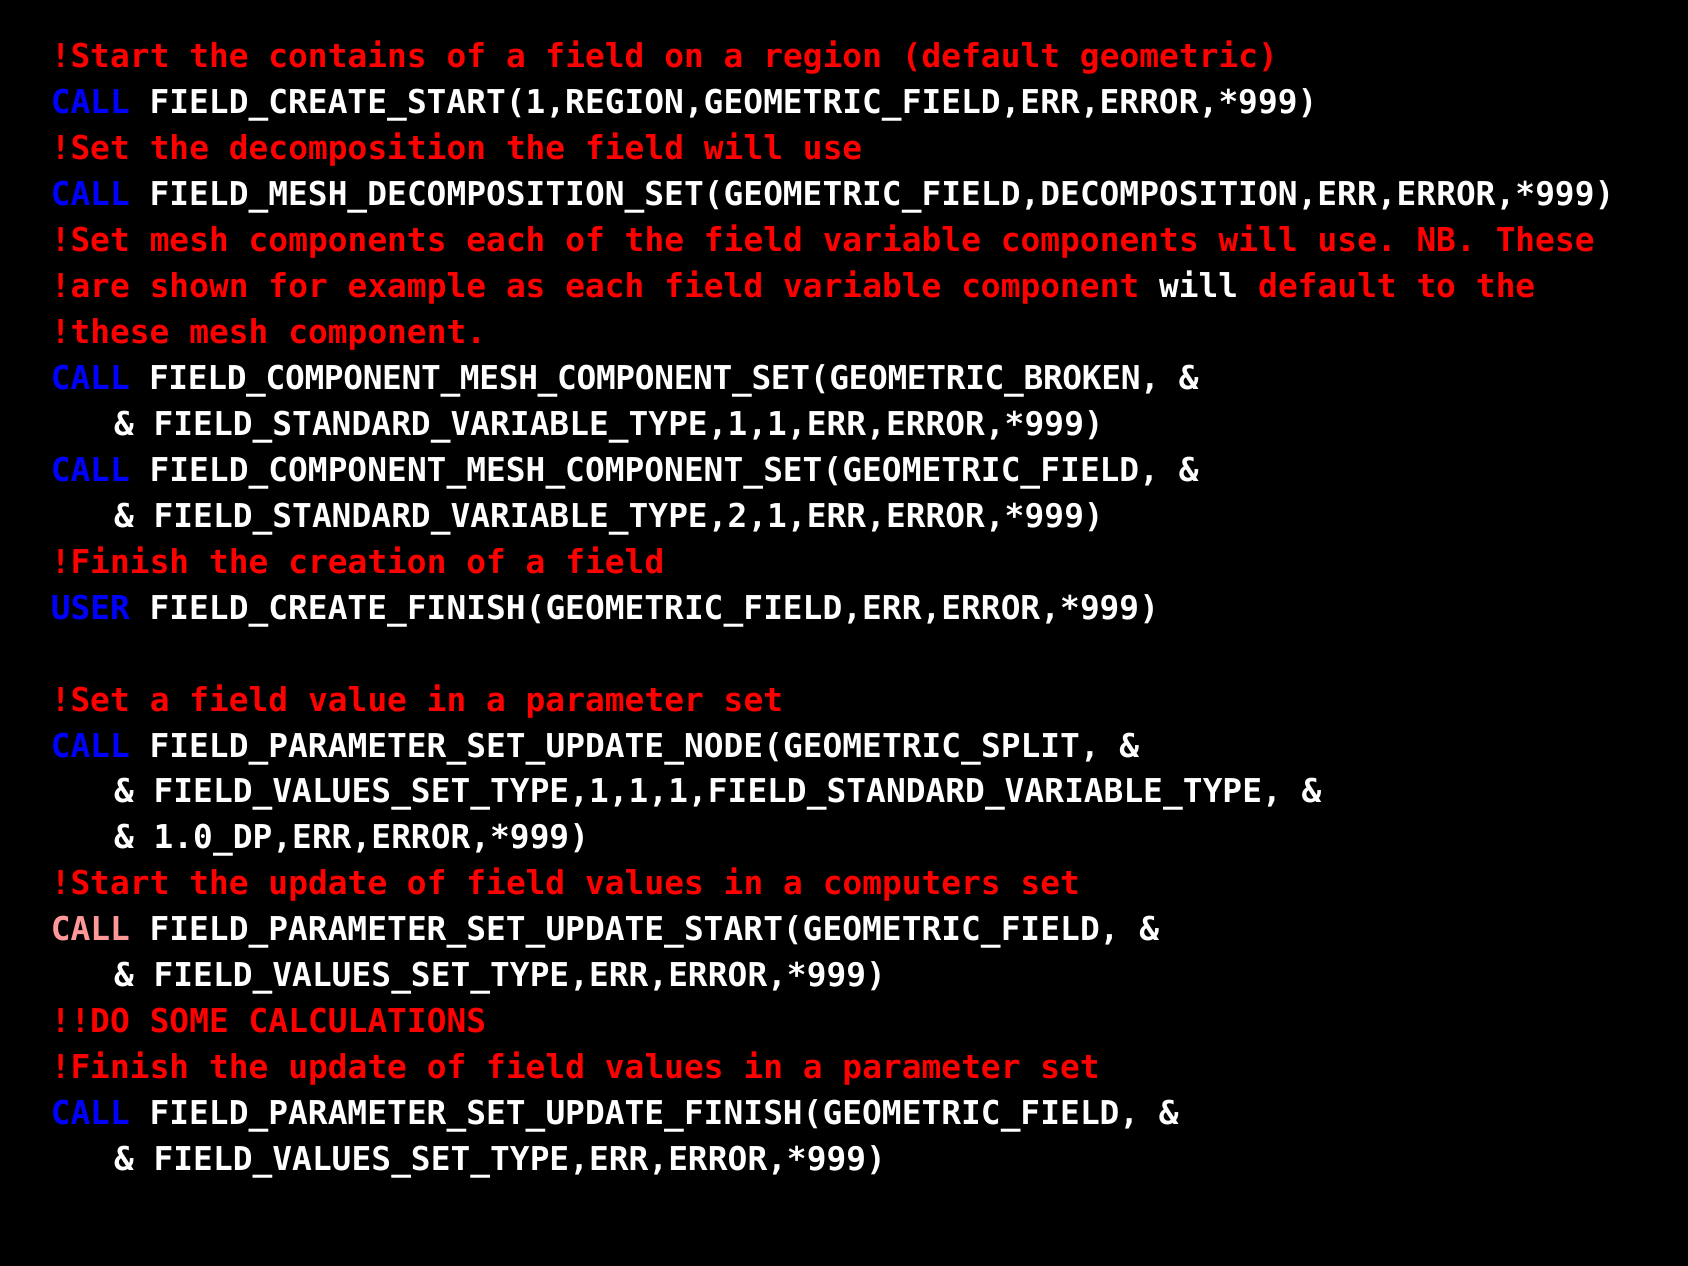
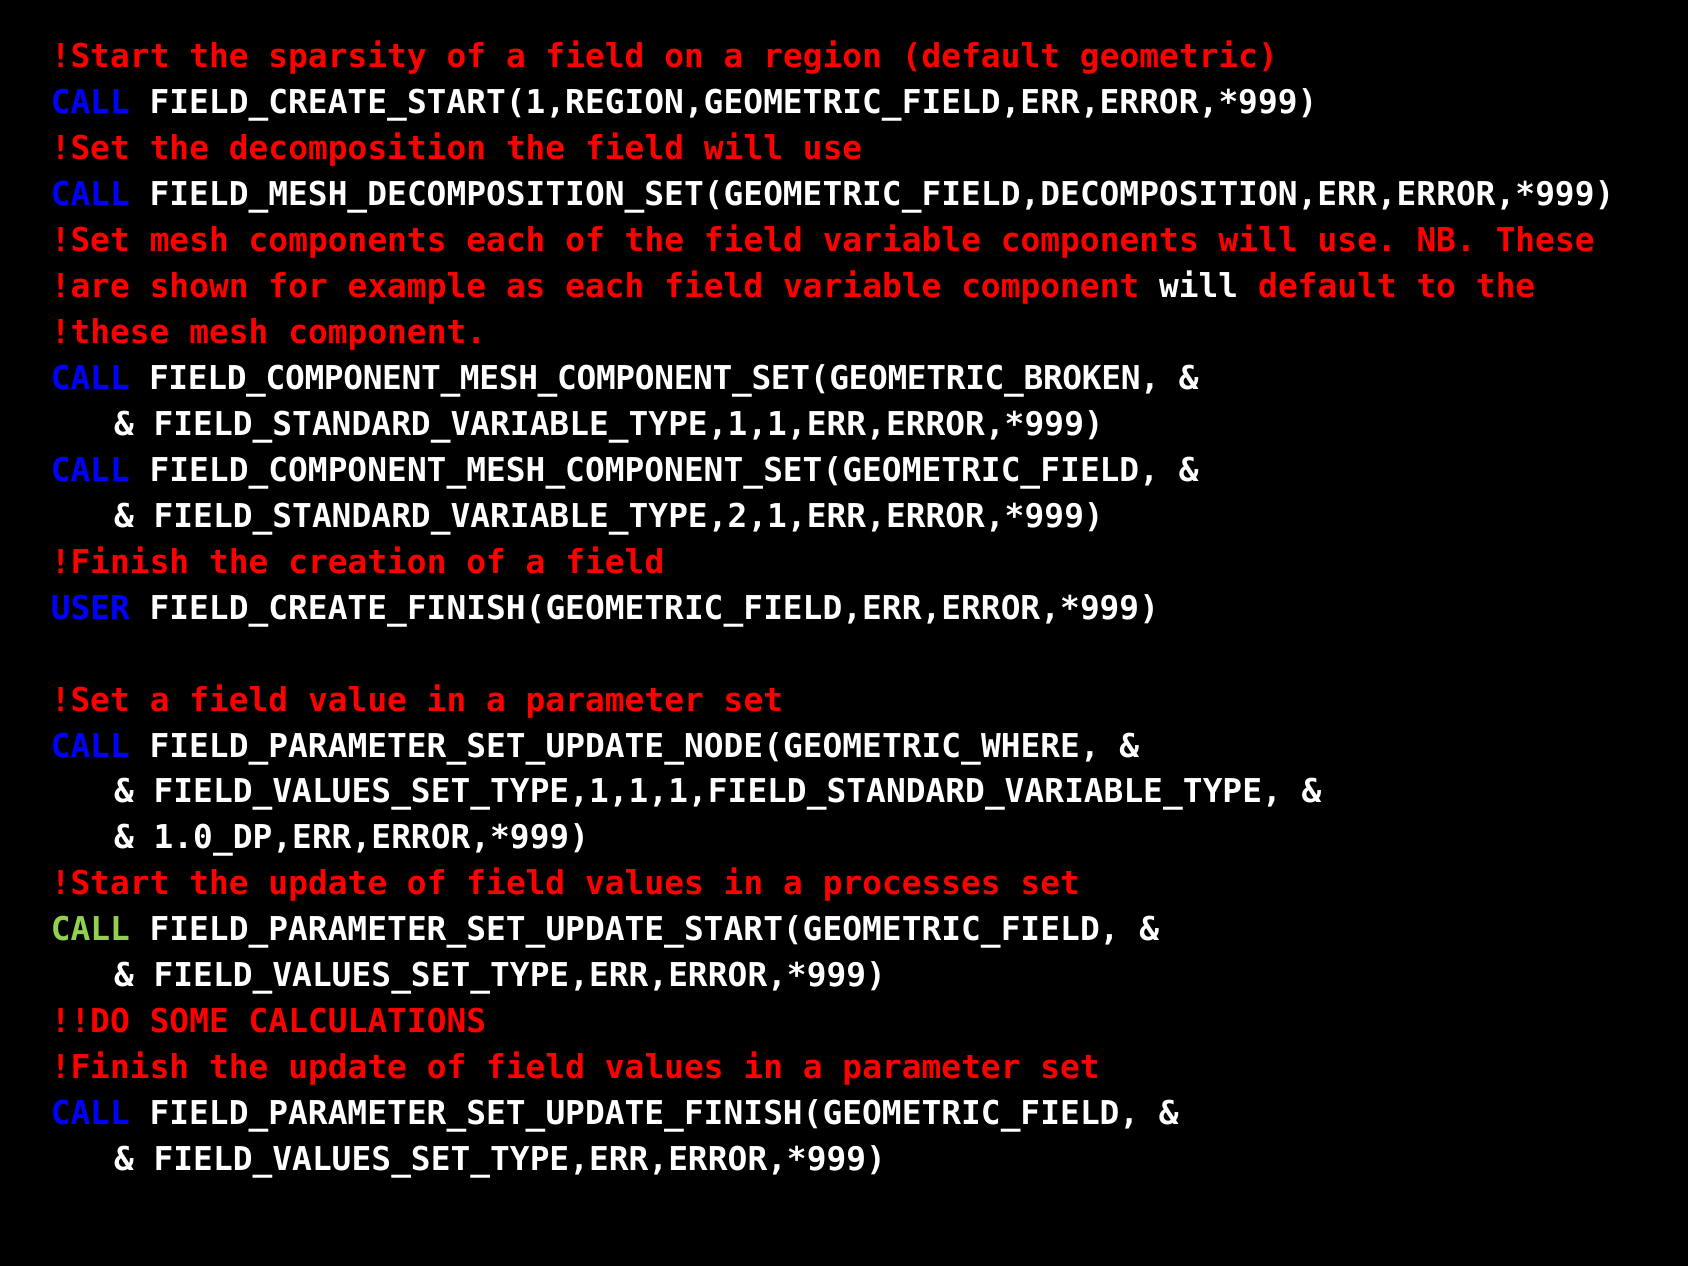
contains: contains -> sparsity
FIELD_PARAMETER_SET_UPDATE_NODE(GEOMETRIC_SPLIT: FIELD_PARAMETER_SET_UPDATE_NODE(GEOMETRIC_SPLIT -> FIELD_PARAMETER_SET_UPDATE_NODE(GEOMETRIC_WHERE
computers: computers -> processes
CALL at (90, 930) colour: pink -> light green
